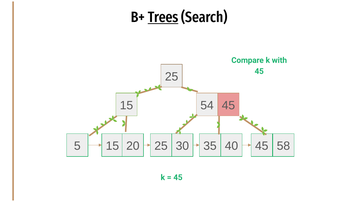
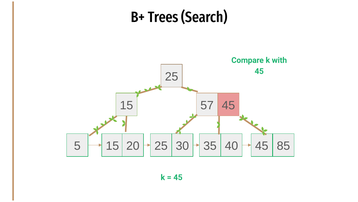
Trees underline: present -> none
54: 54 -> 57
58: 58 -> 85
